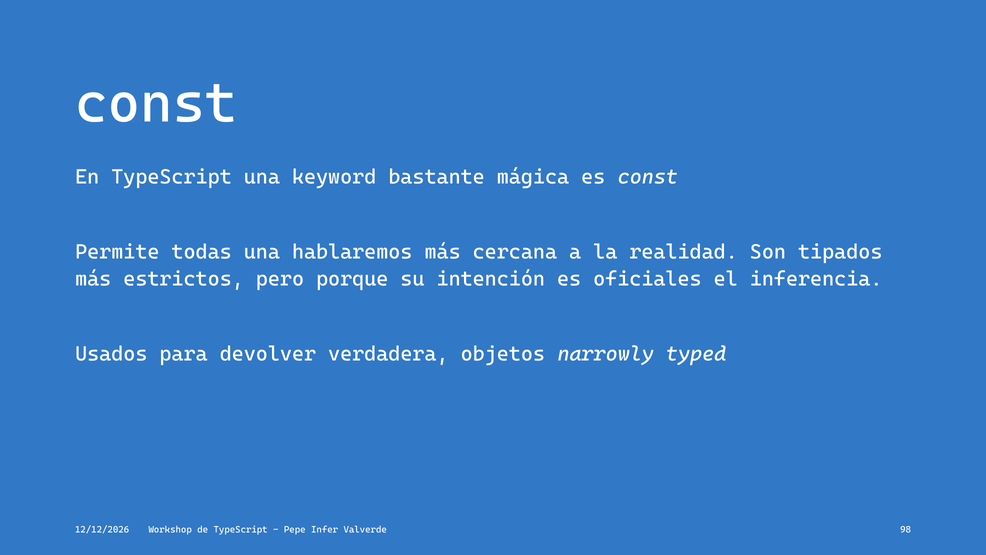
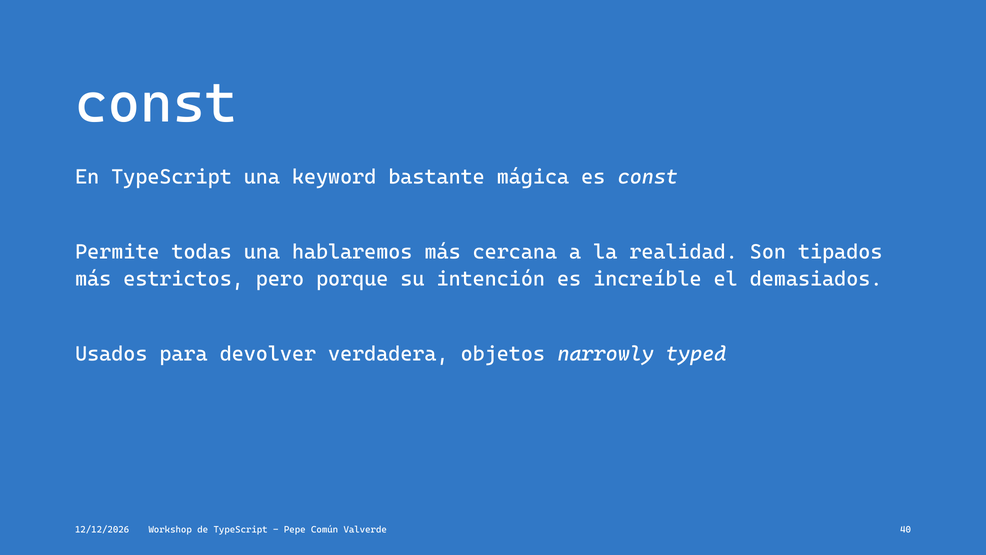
oficiales: oficiales -> increíble
inferencia: inferencia -> demasiados
Infer: Infer -> Común
98: 98 -> 40
